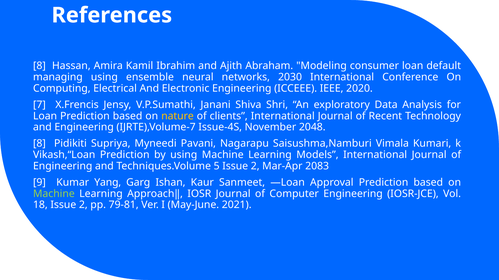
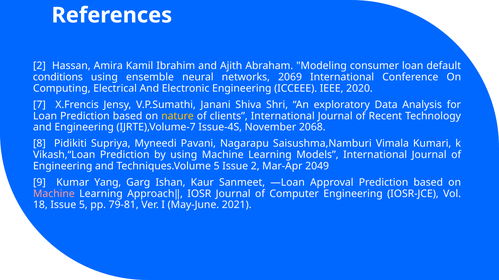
8 at (39, 66): 8 -> 2
managing: managing -> conditions
2030: 2030 -> 2069
2048: 2048 -> 2068
2083: 2083 -> 2049
Machine at (54, 194) colour: light green -> pink
18 Issue 2: 2 -> 5
